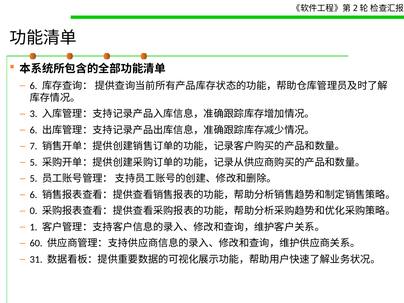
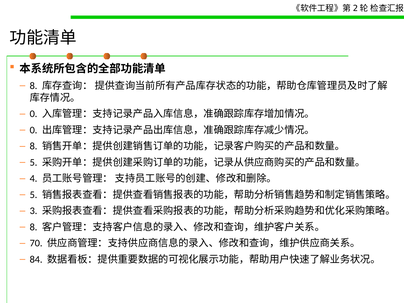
6 at (34, 86): 6 -> 8
3 at (34, 114): 3 -> 0
6 at (34, 130): 6 -> 0
7 at (34, 146): 7 -> 8
5 at (34, 179): 5 -> 4
6 at (34, 195): 6 -> 5
0: 0 -> 3
1 at (34, 227): 1 -> 8
60: 60 -> 70
31: 31 -> 84
